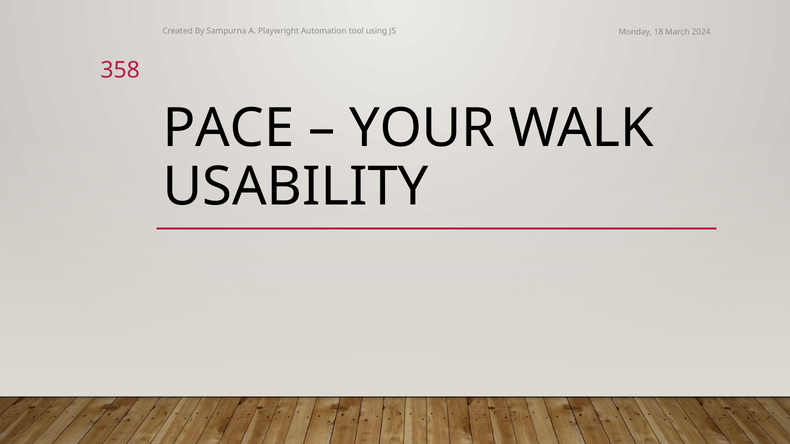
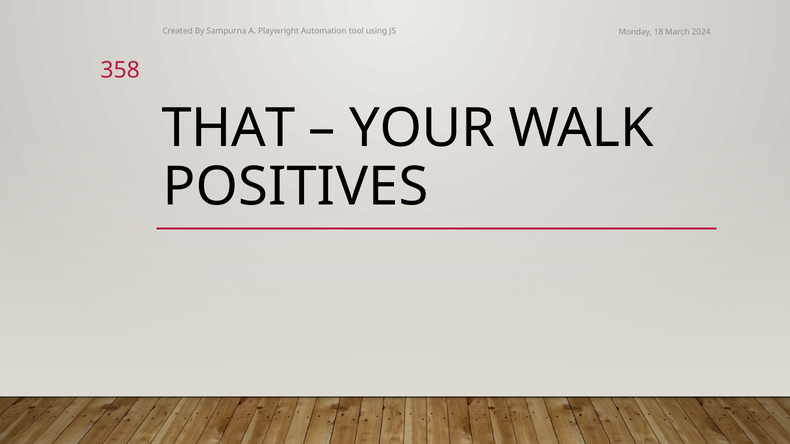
PACE: PACE -> THAT
USABILITY: USABILITY -> POSITIVES
